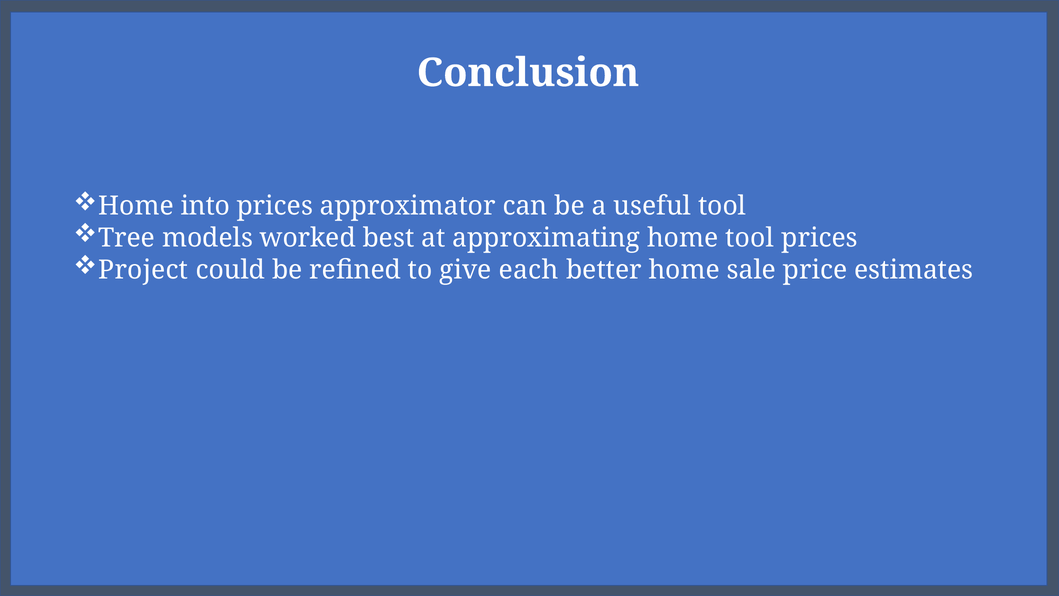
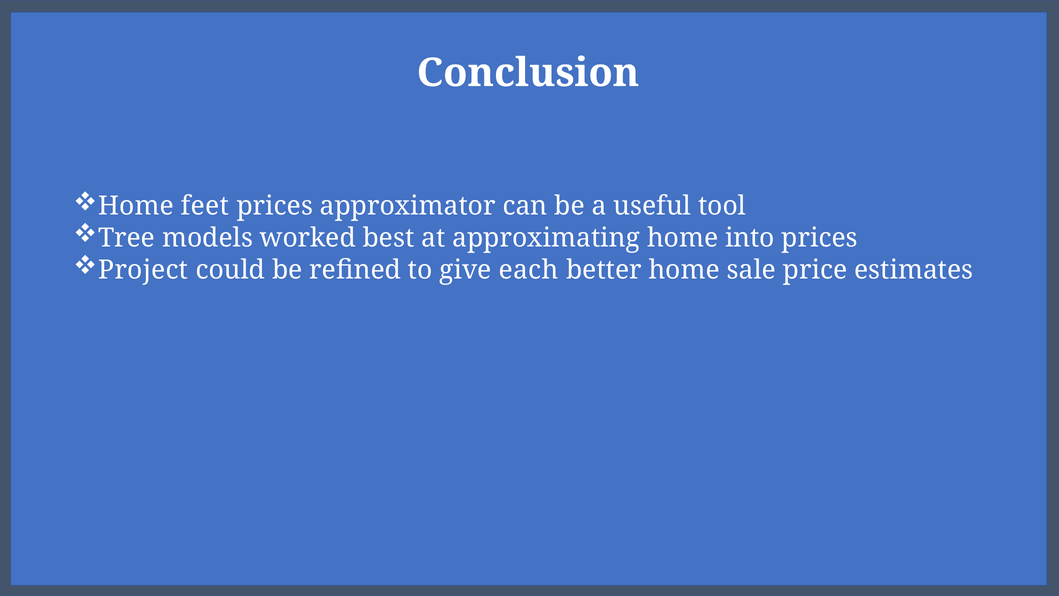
into: into -> feet
home tool: tool -> into
